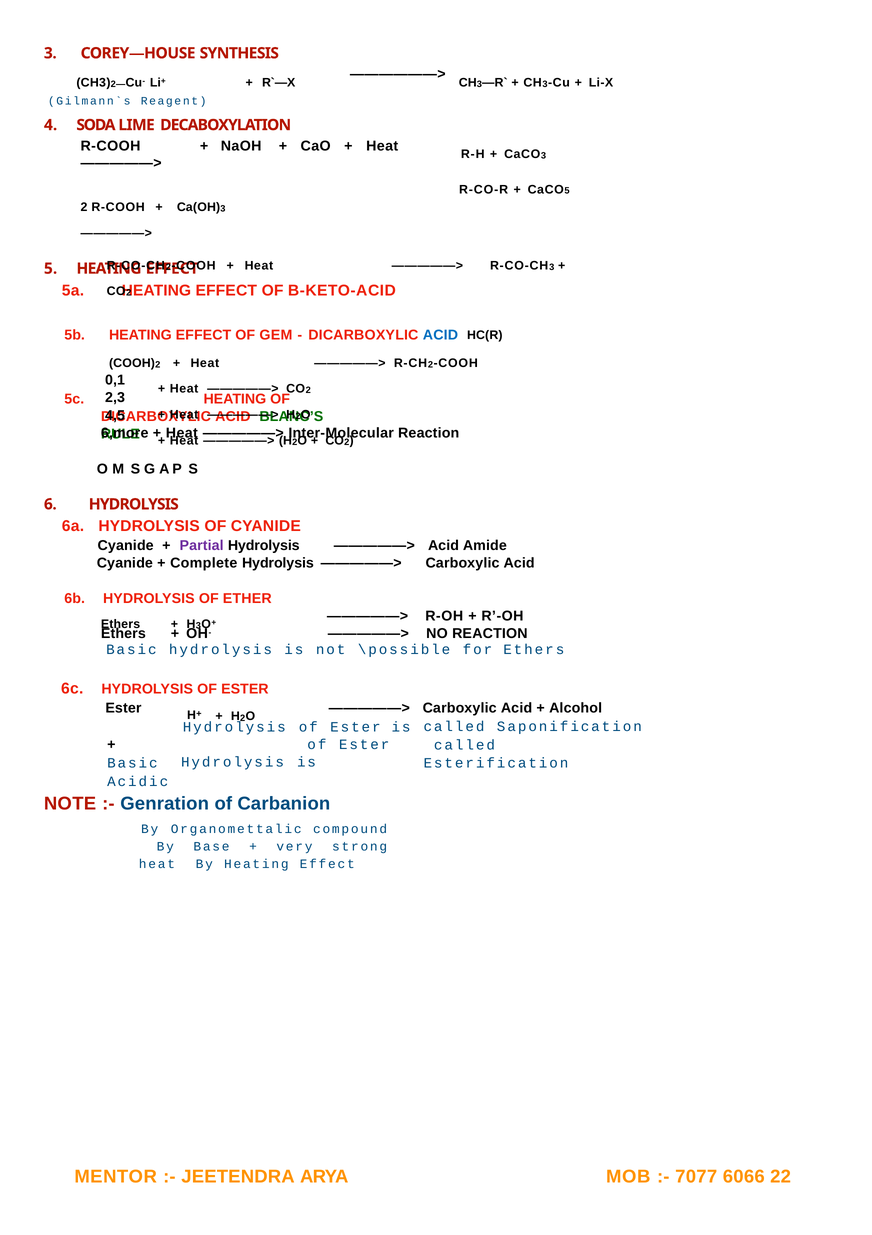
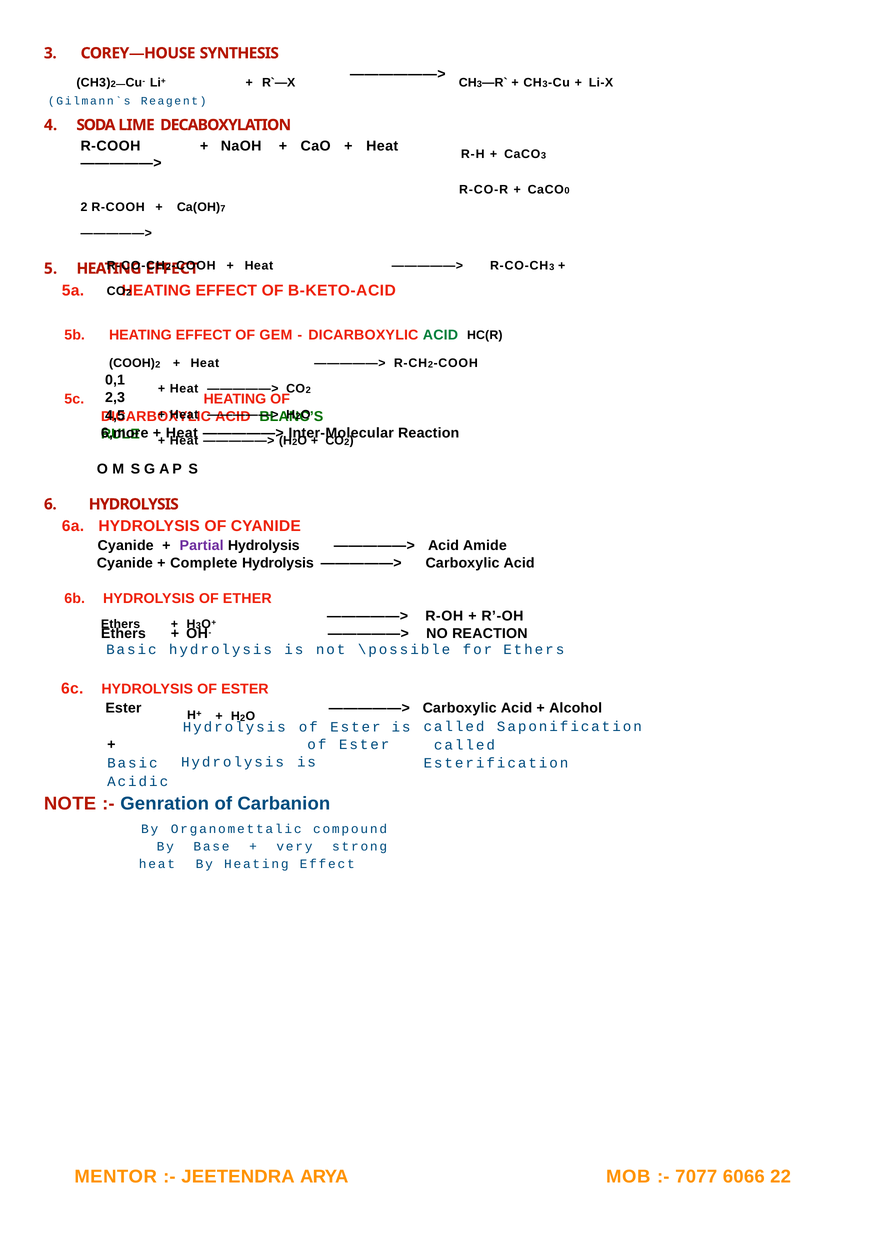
5 at (567, 191): 5 -> 0
3 at (223, 209): 3 -> 7
ACID at (440, 335) colour: blue -> green
